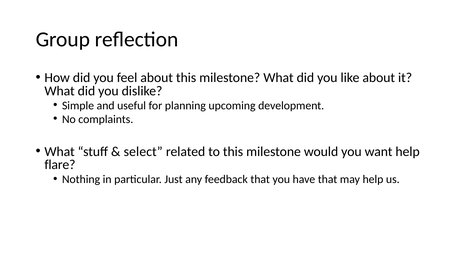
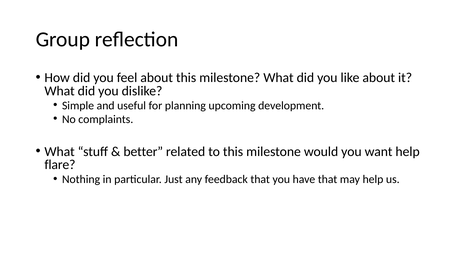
select: select -> better
